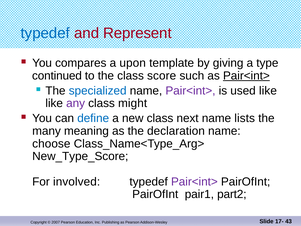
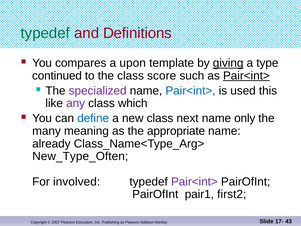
typedef at (45, 33) colour: blue -> green
Represent: Represent -> Definitions
giving underline: none -> present
specialized colour: blue -> purple
Pair<int> at (190, 91) colour: purple -> blue
used like: like -> this
might: might -> which
lists: lists -> only
declaration: declaration -> appropriate
choose: choose -> already
New_Type_Score: New_Type_Score -> New_Type_Often
part2: part2 -> first2
